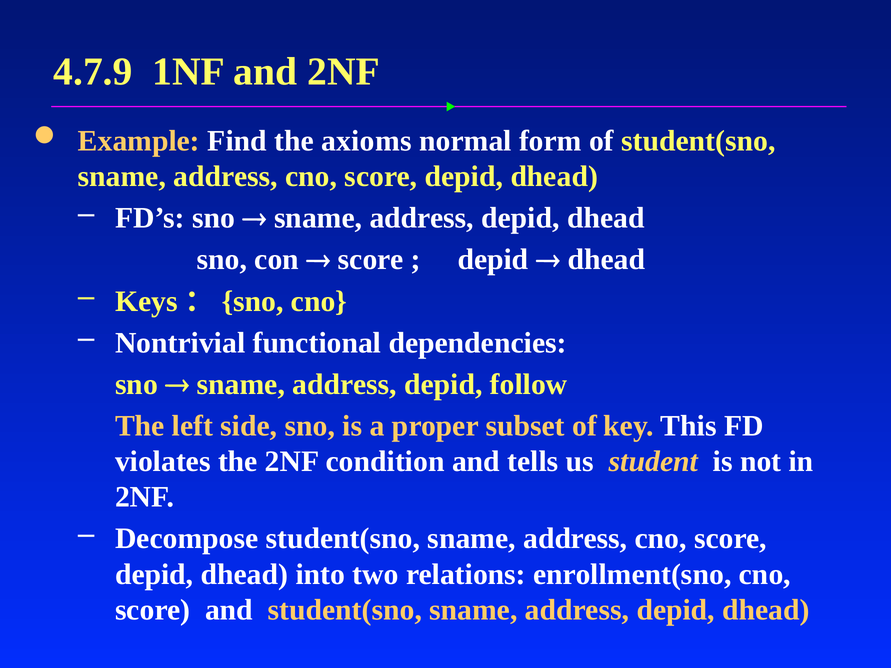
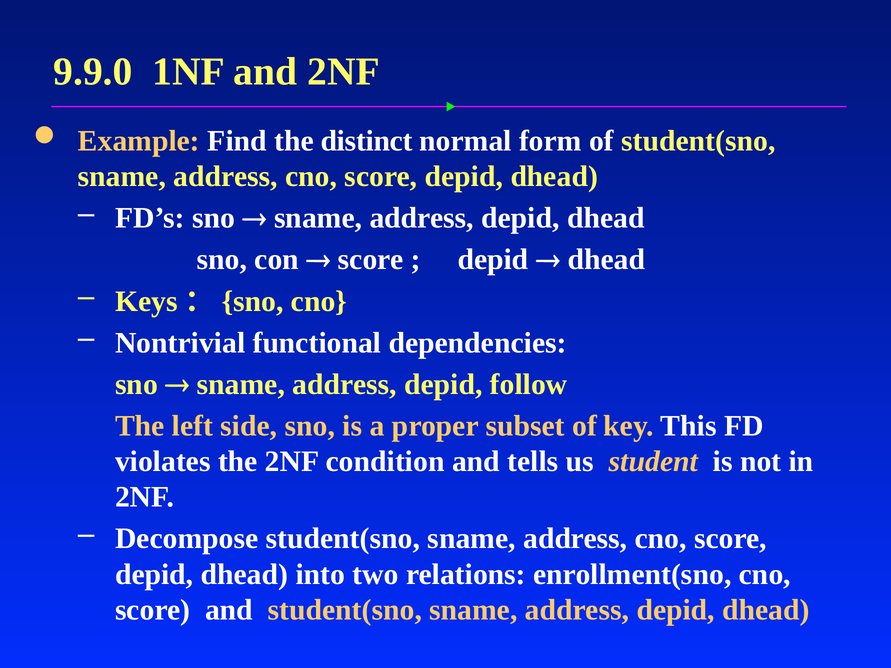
4.7.9: 4.7.9 -> 9.9.0
axioms: axioms -> distinct
